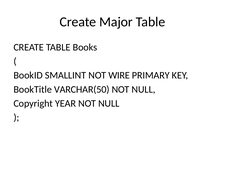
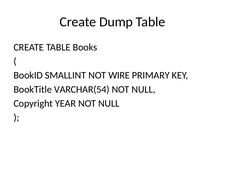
Major: Major -> Dump
VARCHAR(50: VARCHAR(50 -> VARCHAR(54
